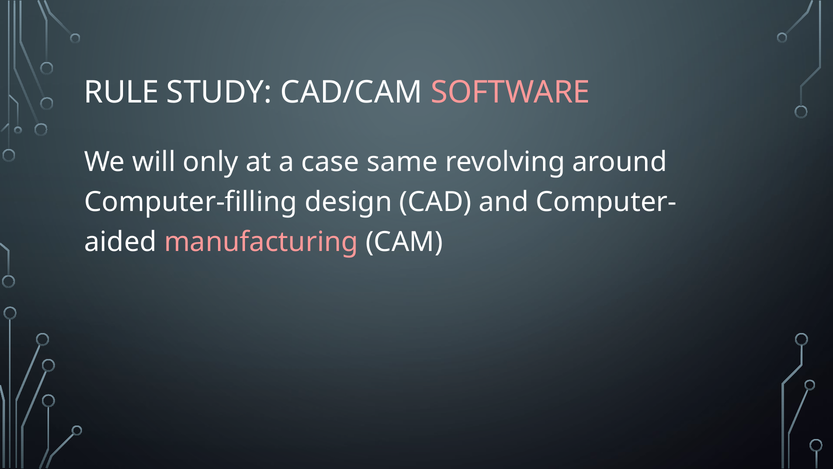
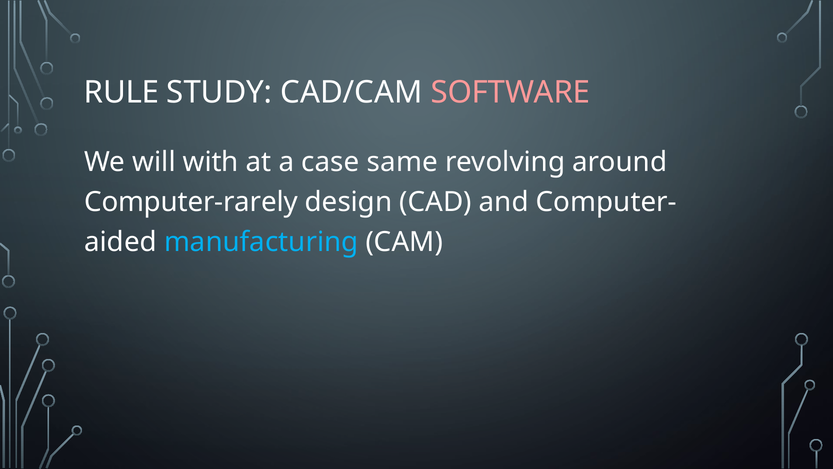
only: only -> with
Computer-filling: Computer-filling -> Computer-rarely
manufacturing colour: pink -> light blue
